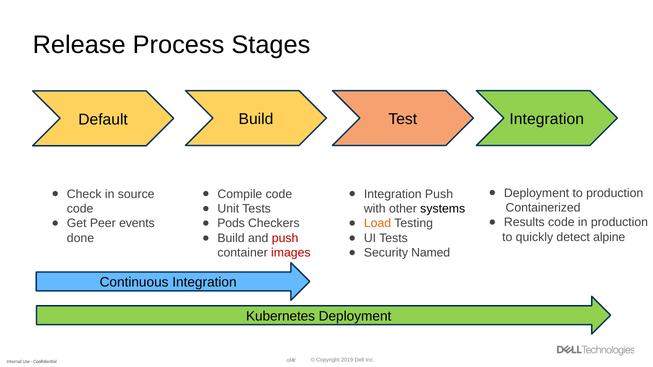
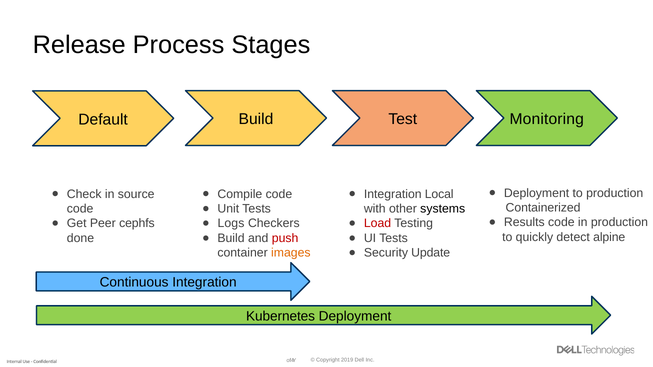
Test Integration: Integration -> Monitoring
Integration Push: Push -> Local
events: events -> cephfs
Pods: Pods -> Logs
Load colour: orange -> red
Named: Named -> Update
images colour: red -> orange
